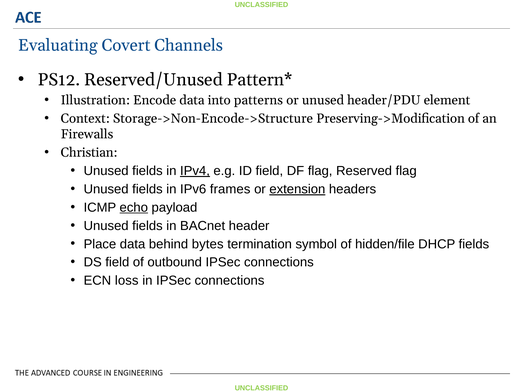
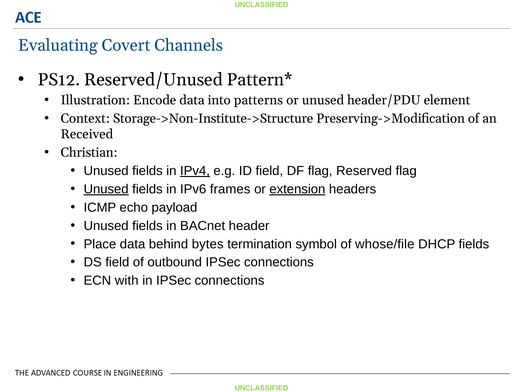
Storage->Non-Encode->Structure: Storage->Non-Encode->Structure -> Storage->Non-Institute->Structure
Firewalls: Firewalls -> Received
Unused at (106, 189) underline: none -> present
echo underline: present -> none
hidden/file: hidden/file -> whose/file
loss: loss -> with
